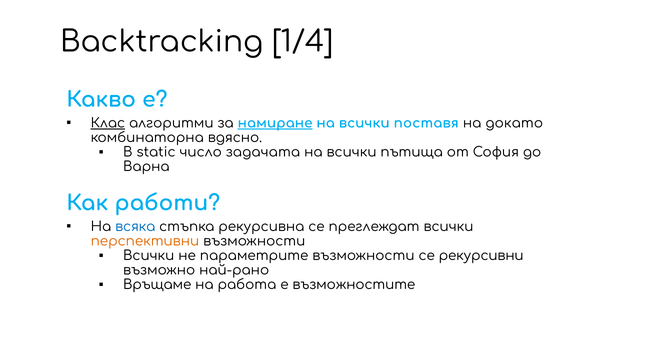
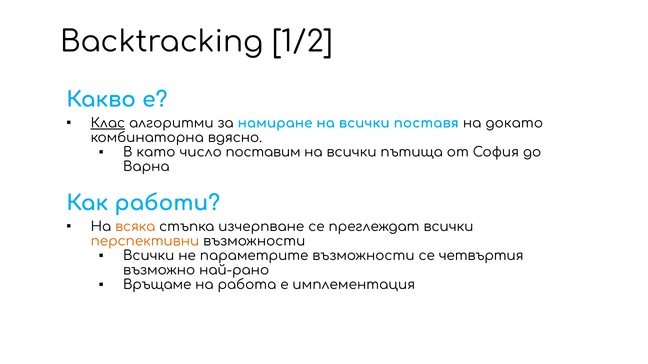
1/4: 1/4 -> 1/2
намиране underline: present -> none
static: static -> като
задачата: задачата -> поставим
всяка colour: blue -> orange
рекурсивна: рекурсивна -> изчерпване
рекурсивни: рекурсивни -> четвъртия
възможностите: възможностите -> имплементация
